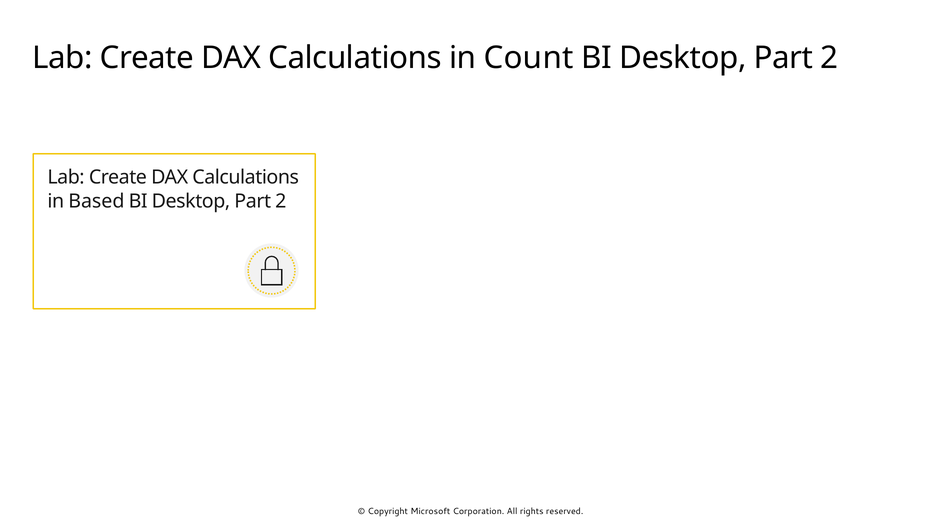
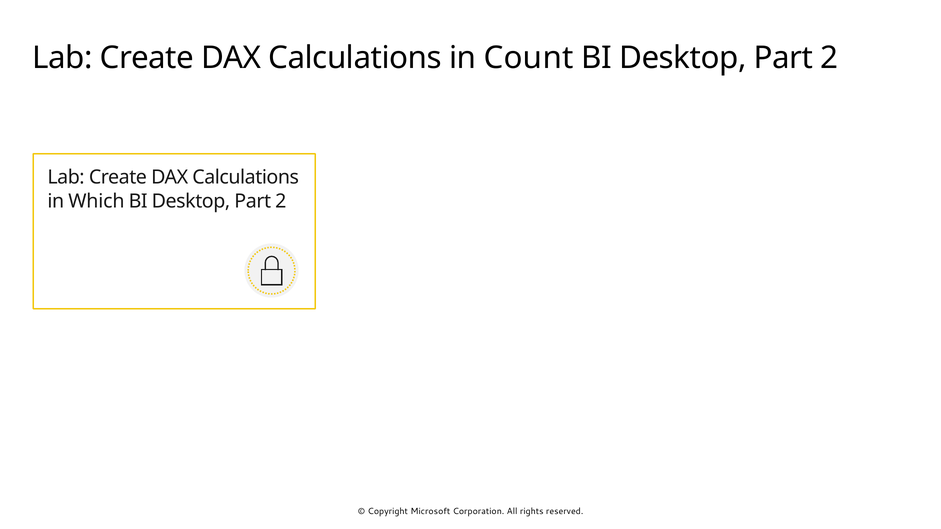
Based: Based -> Which
